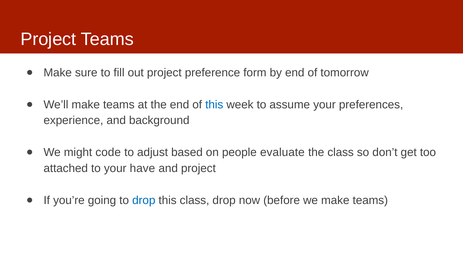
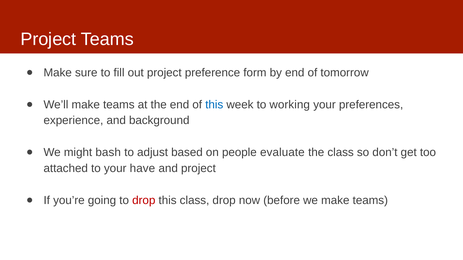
assume: assume -> working
code: code -> bash
drop at (144, 201) colour: blue -> red
